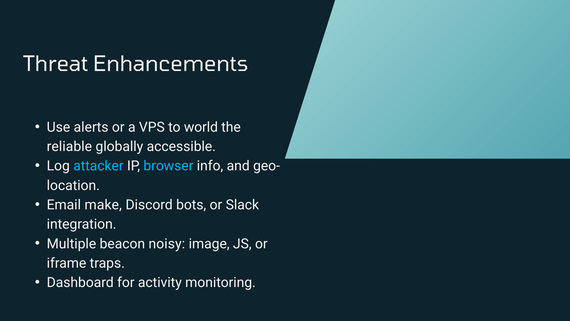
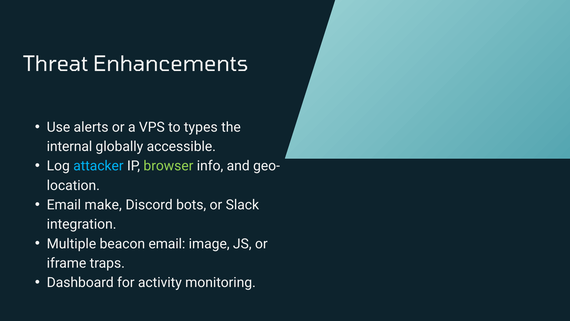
world: world -> types
reliable: reliable -> internal
browser colour: light blue -> light green
beacon noisy: noisy -> email
